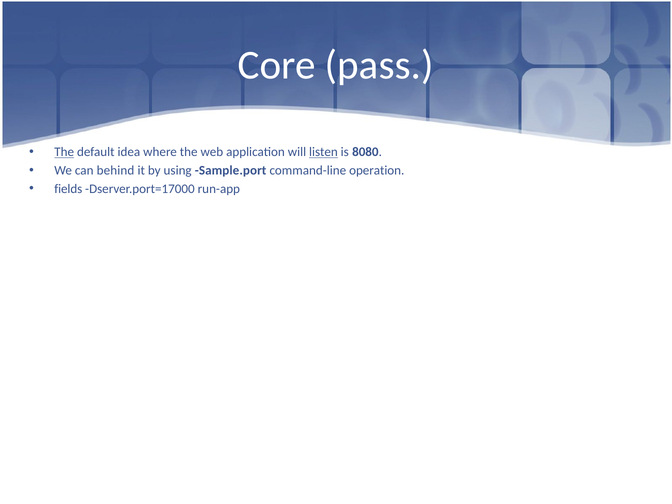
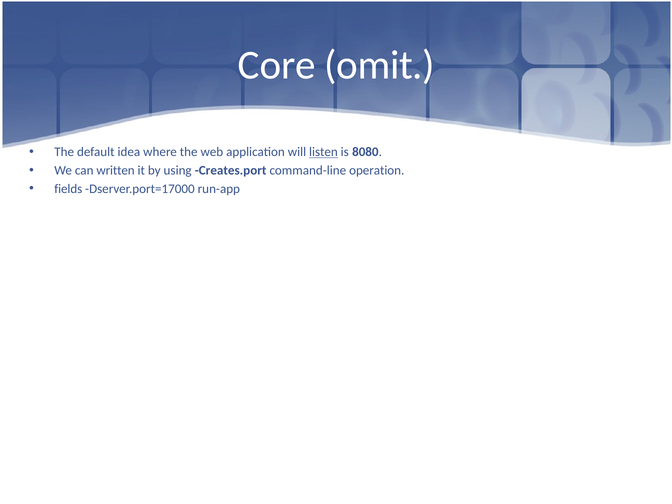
pass: pass -> omit
The at (64, 152) underline: present -> none
behind: behind -> written
Sample.port: Sample.port -> Creates.port
